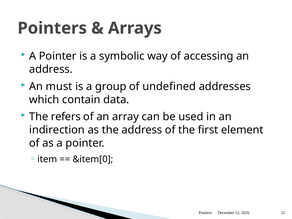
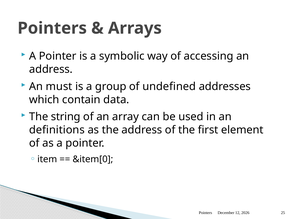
refers: refers -> string
indirection: indirection -> definitions
